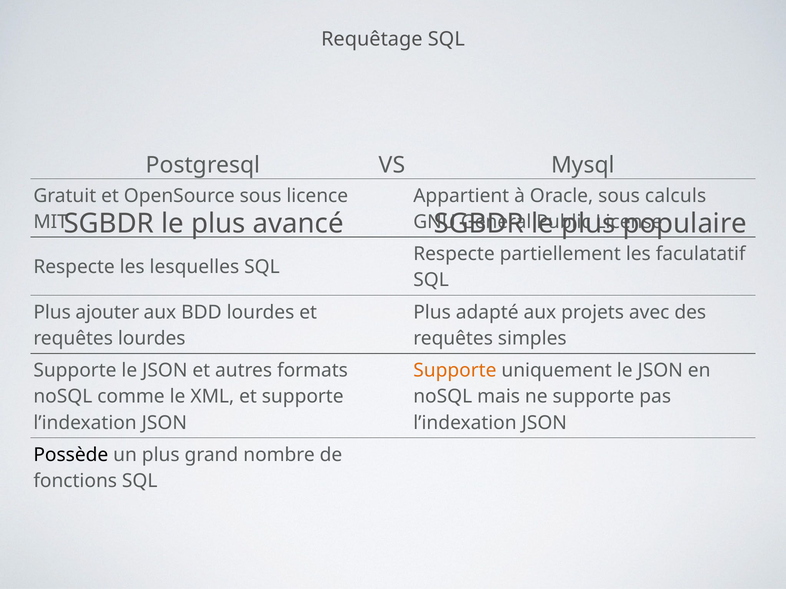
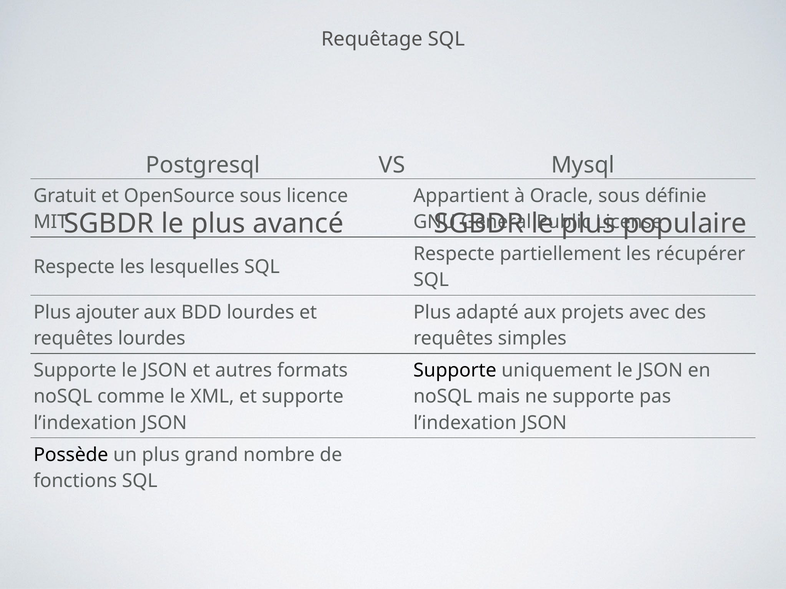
calculs: calculs -> définie
faculatatif: faculatatif -> récupérer
Supporte at (455, 371) colour: orange -> black
